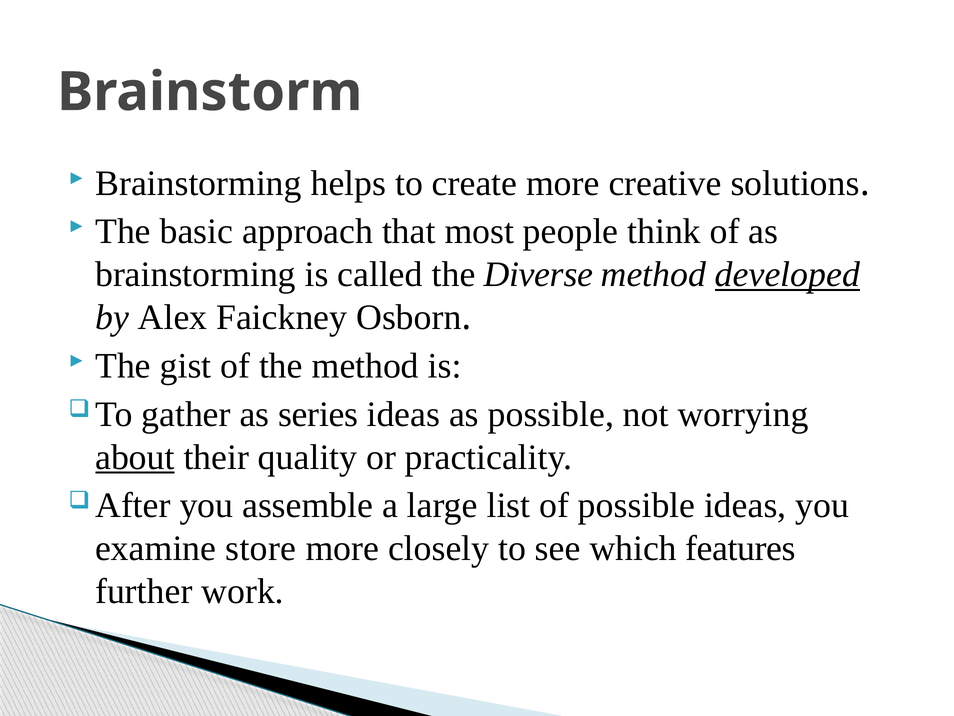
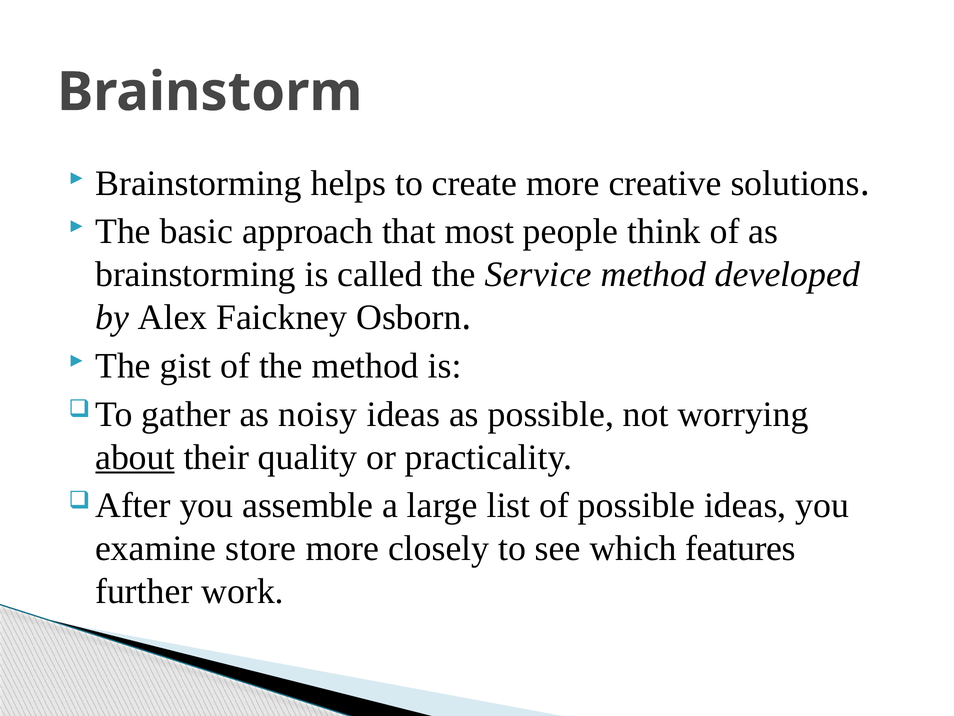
Diverse: Diverse -> Service
developed underline: present -> none
series: series -> noisy
